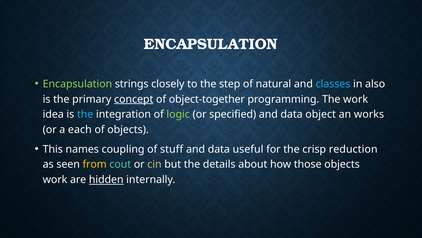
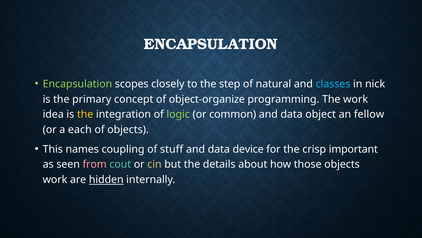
strings: strings -> scopes
also: also -> nick
concept underline: present -> none
object-together: object-together -> object-organize
the at (85, 114) colour: light blue -> yellow
specified: specified -> common
works: works -> fellow
useful: useful -> device
reduction: reduction -> important
from colour: yellow -> pink
